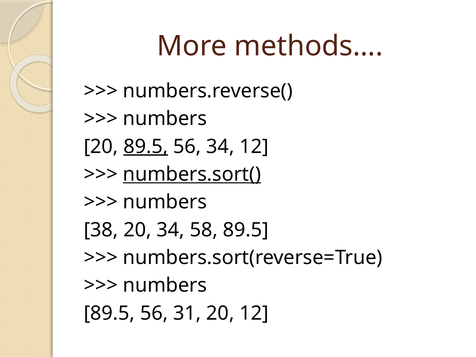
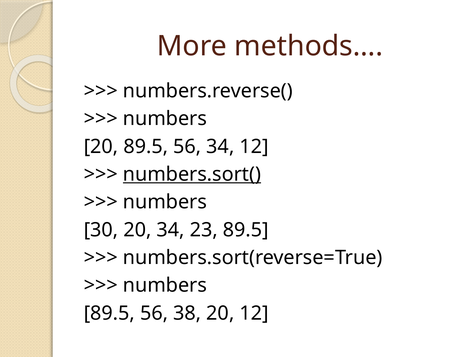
89.5 at (146, 147) underline: present -> none
38: 38 -> 30
58: 58 -> 23
31: 31 -> 38
